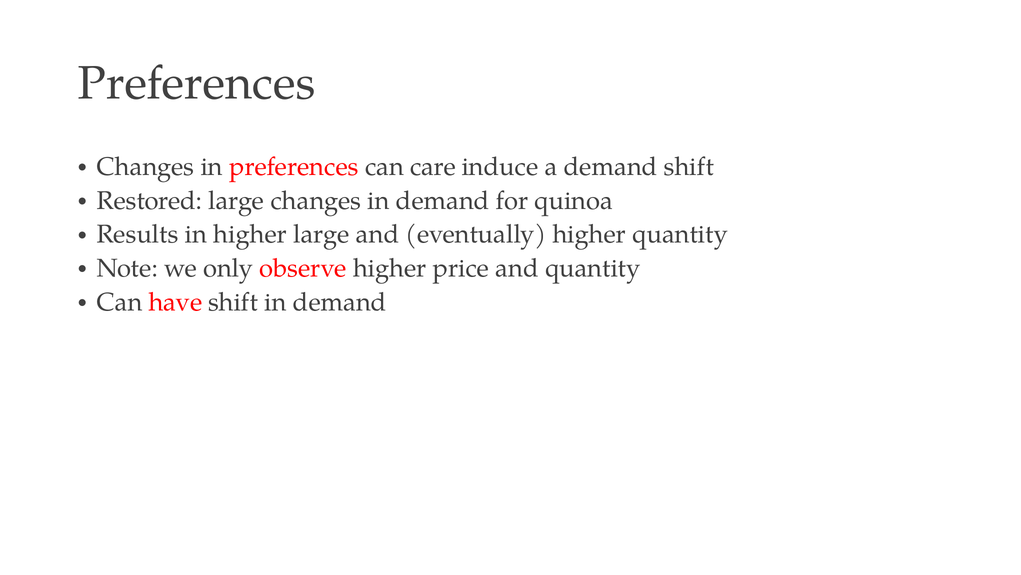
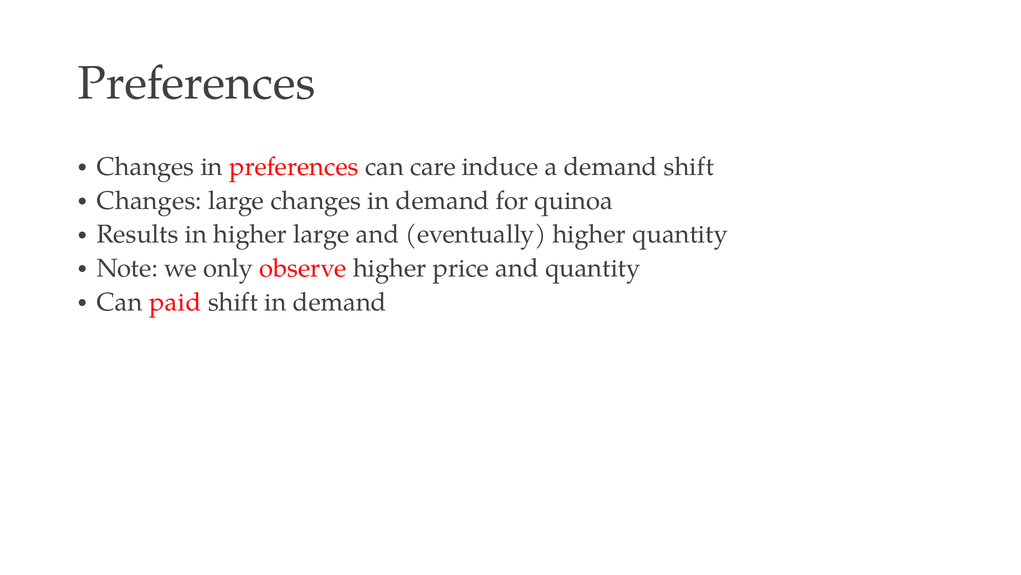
Restored at (150, 200): Restored -> Changes
have: have -> paid
